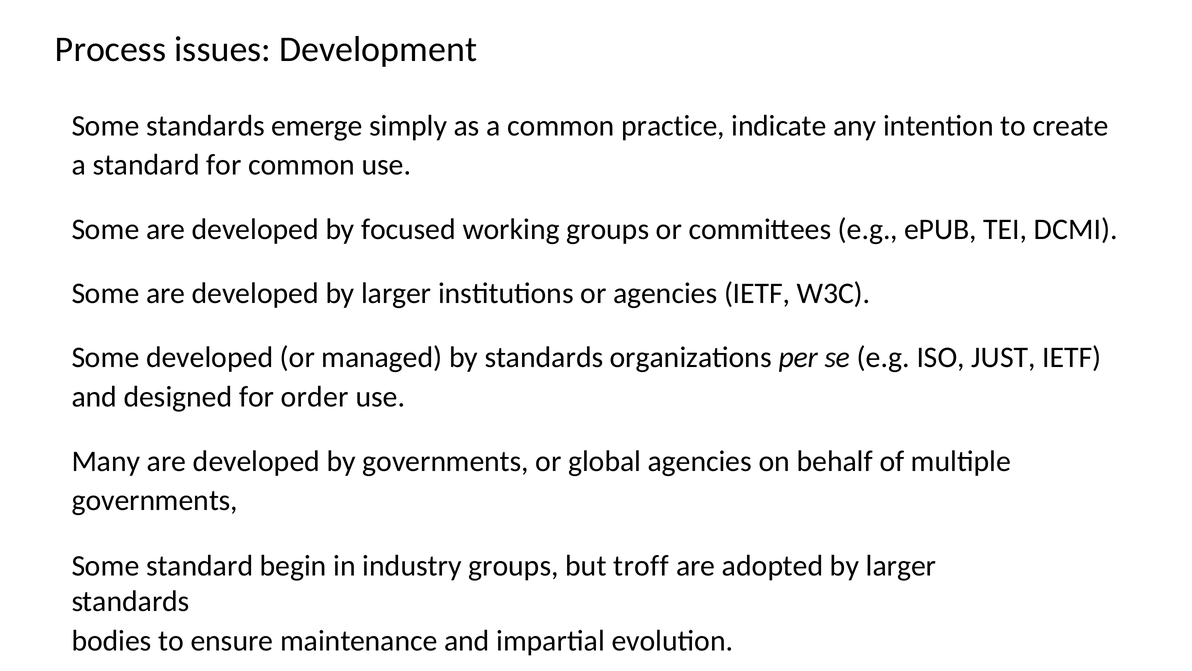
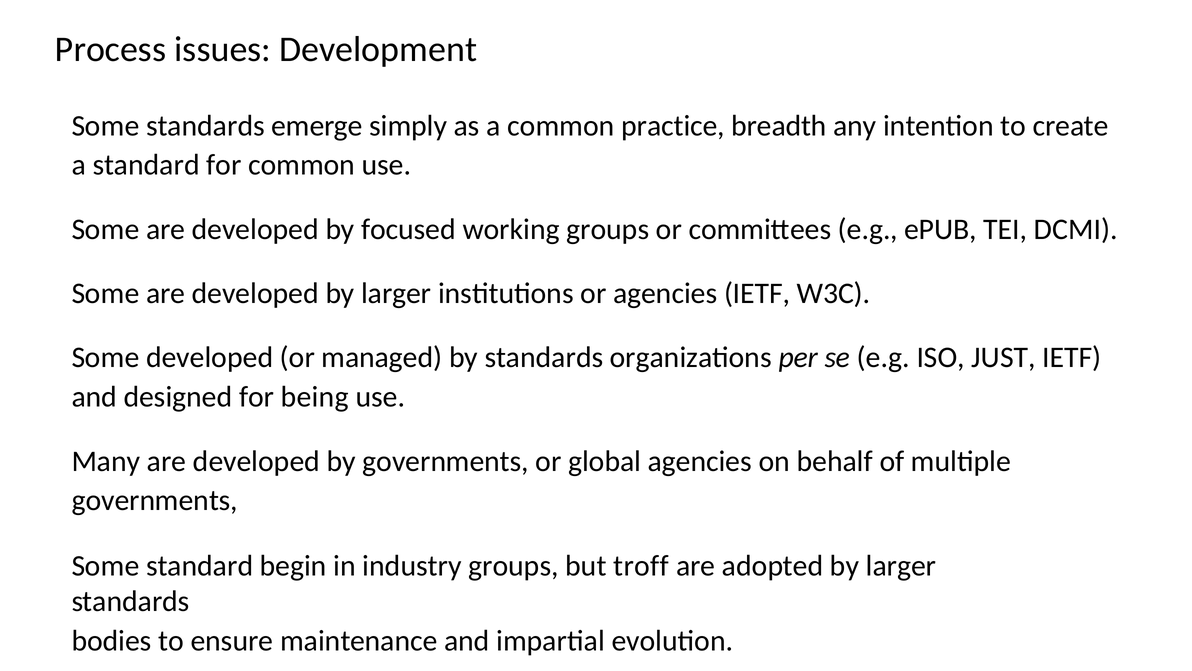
indicate: indicate -> breadth
order: order -> being
